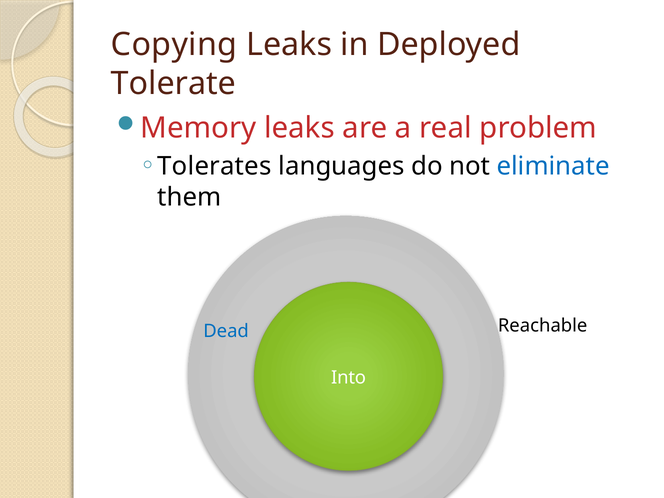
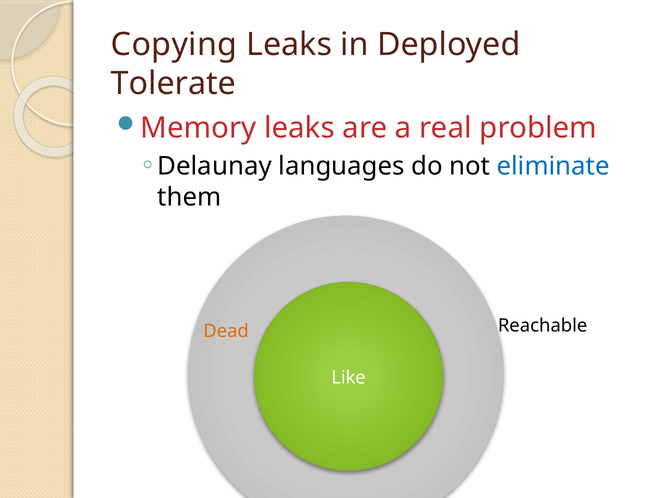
Tolerates: Tolerates -> Delaunay
Dead colour: blue -> orange
Into: Into -> Like
